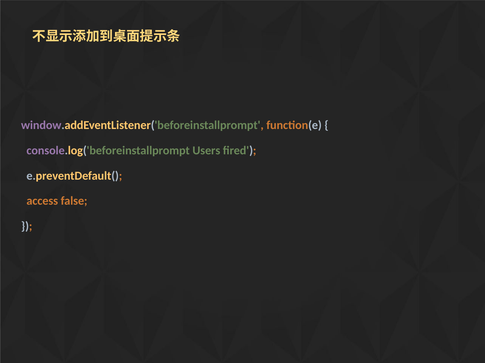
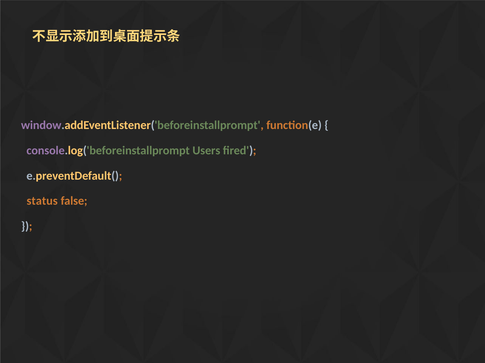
access: access -> status
